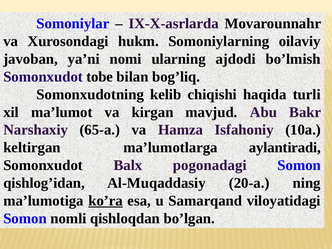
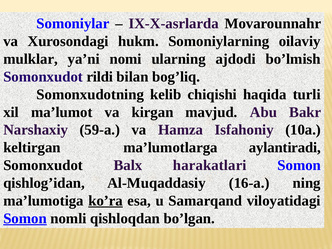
javoban: javoban -> mulklar
tobe: tobe -> rildi
65-a: 65-a -> 59-a
pogonadagi: pogonadagi -> harakatlari
20-a: 20-a -> 16-a
Somon at (25, 218) underline: none -> present
